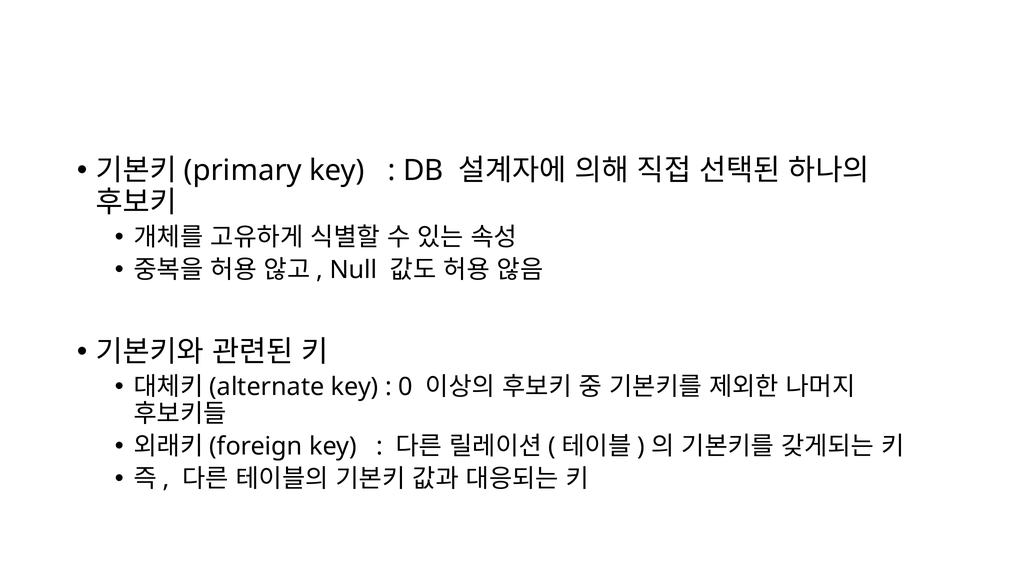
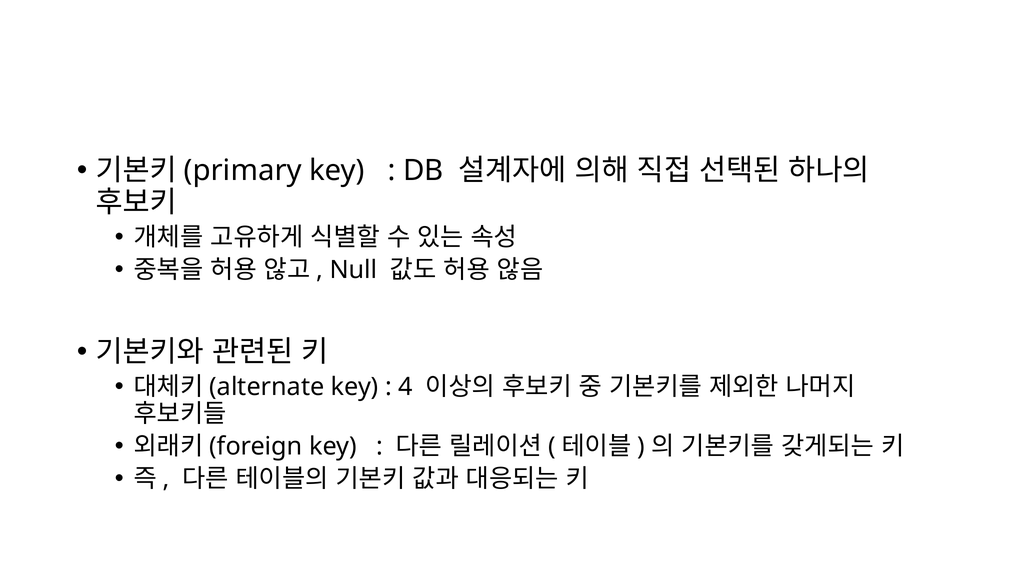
0: 0 -> 4
